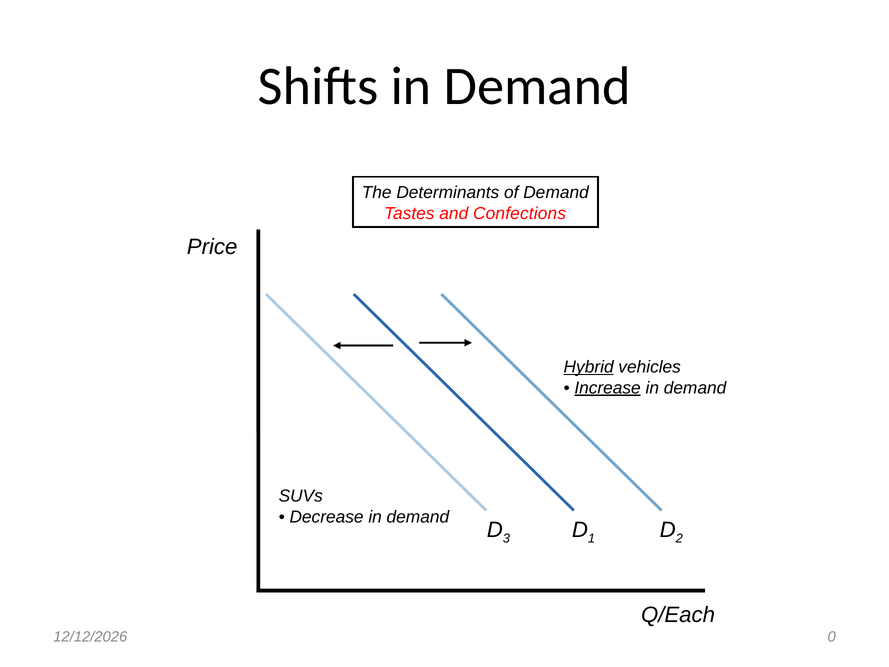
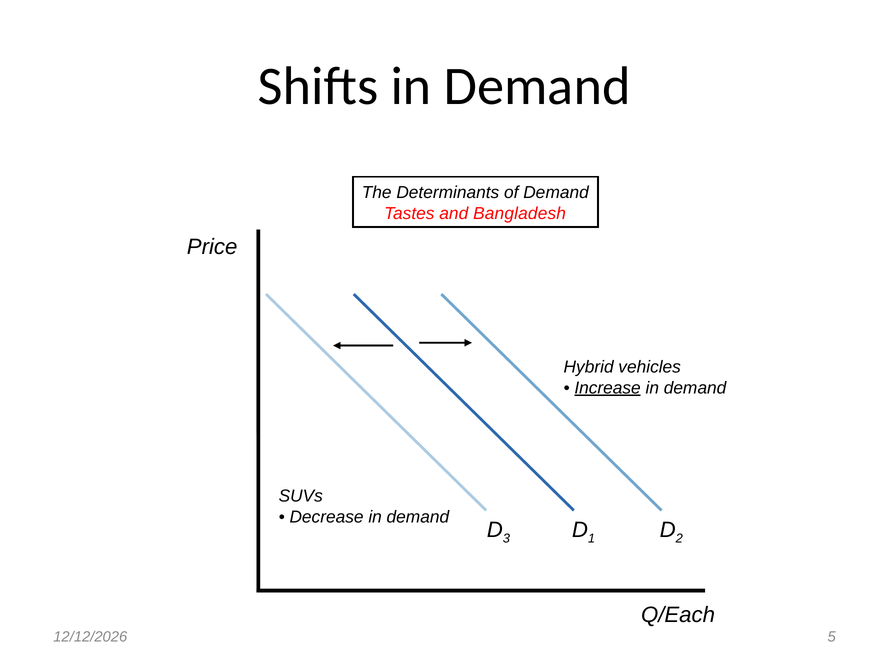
Confections: Confections -> Bangladesh
Hybrid underline: present -> none
0: 0 -> 5
